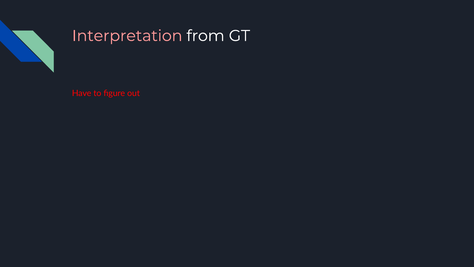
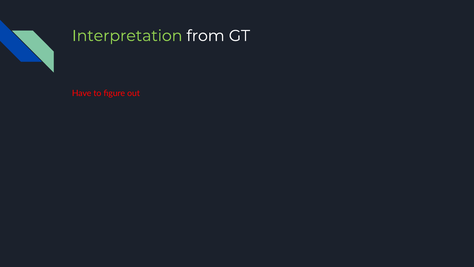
Interpretation colour: pink -> light green
